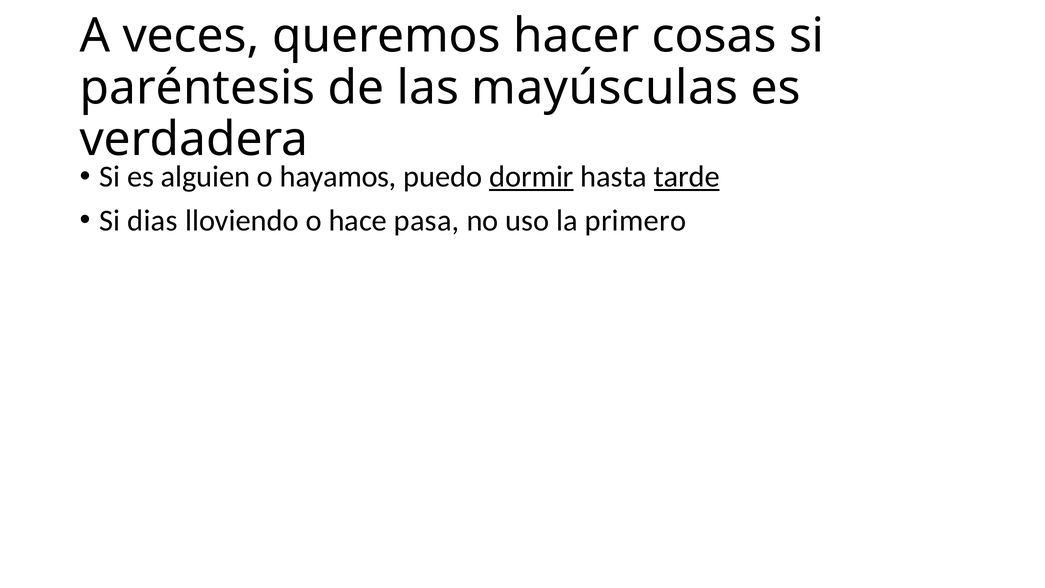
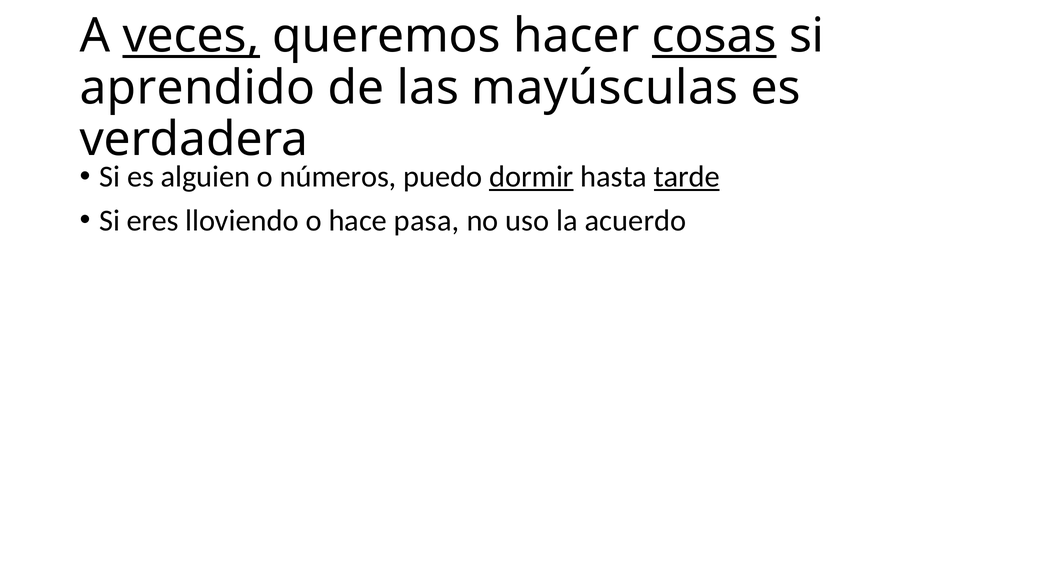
veces underline: none -> present
cosas underline: none -> present
paréntesis: paréntesis -> aprendido
hayamos: hayamos -> números
dias: dias -> eres
primero: primero -> acuerdo
